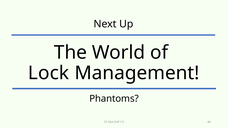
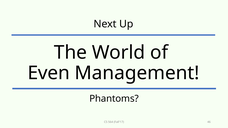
Lock: Lock -> Even
